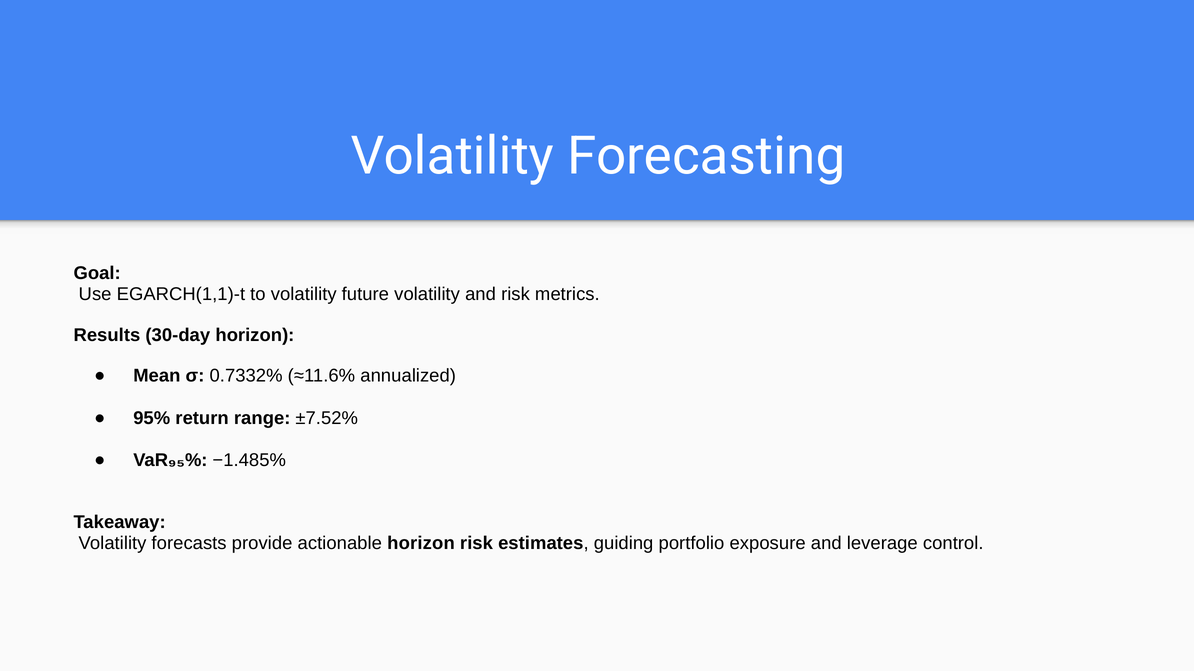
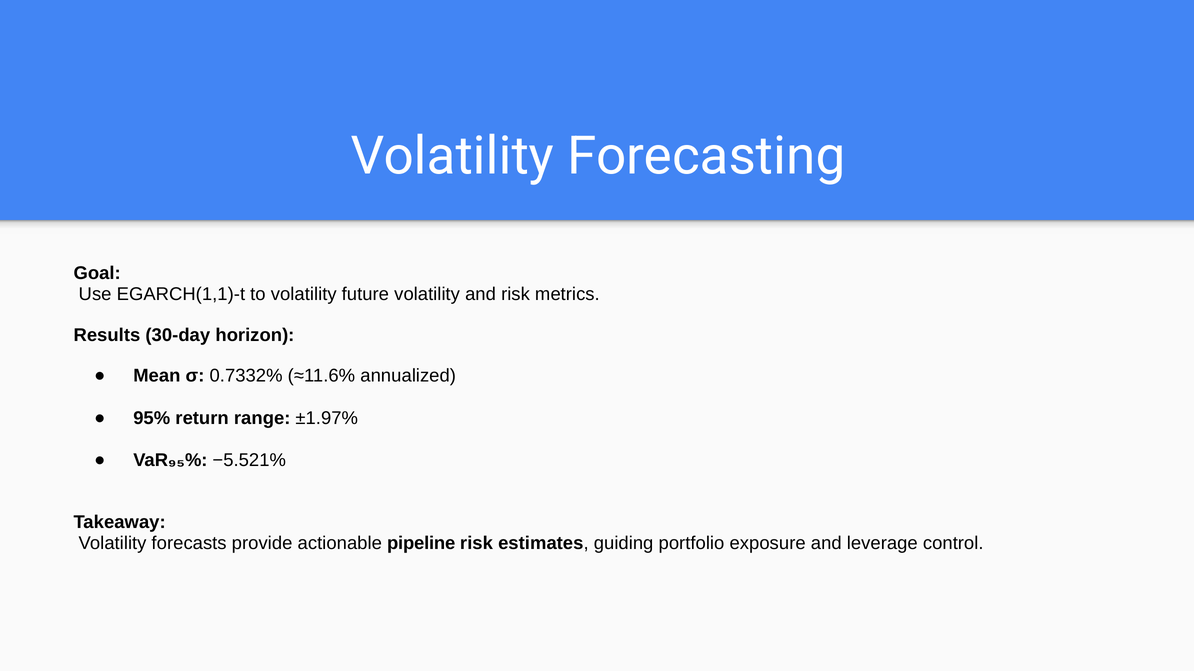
±7.52%: ±7.52% -> ±1.97%
−1.485%: −1.485% -> −5.521%
actionable horizon: horizon -> pipeline
